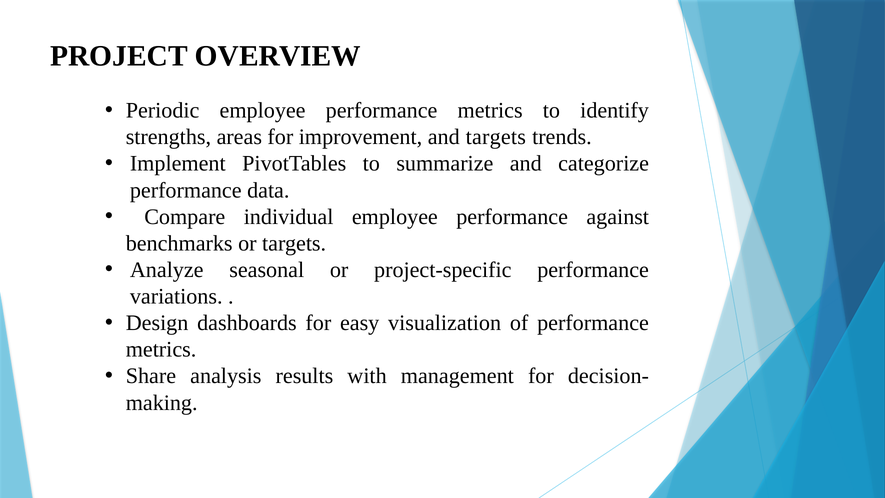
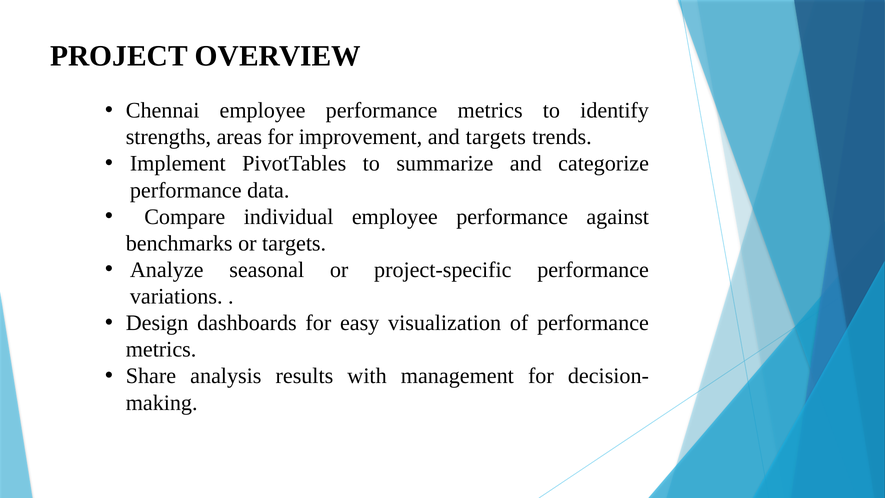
Periodic: Periodic -> Chennai
